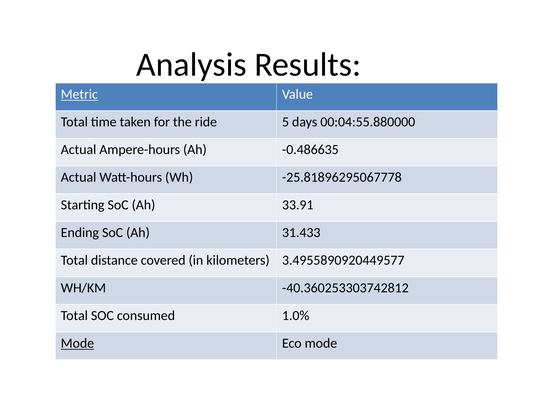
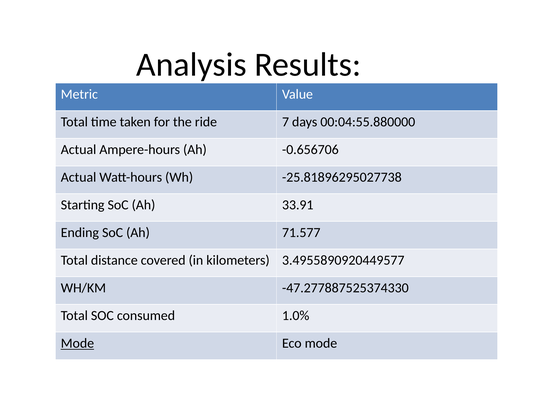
Metric underline: present -> none
5: 5 -> 7
-0.486635: -0.486635 -> -0.656706
-25.81896295067778: -25.81896295067778 -> -25.81896295027738
31.433: 31.433 -> 71.577
-40.360253303742812: -40.360253303742812 -> -47.277887525374330
